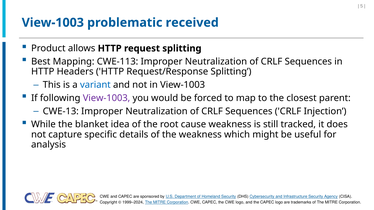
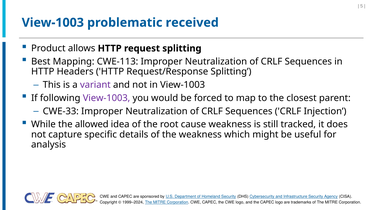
variant colour: blue -> purple
CWE-13: CWE-13 -> CWE-33
blanket: blanket -> allowed
